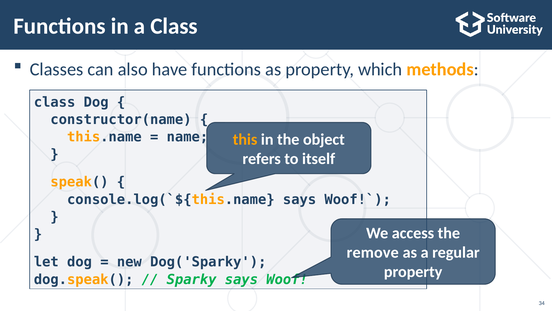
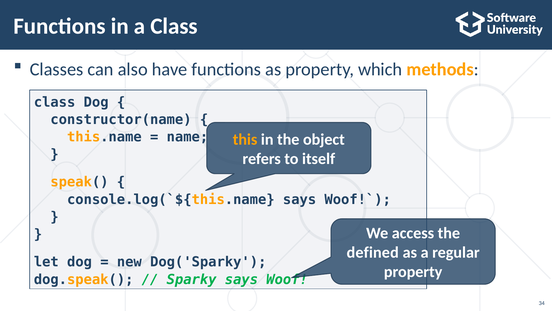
remove: remove -> defined
